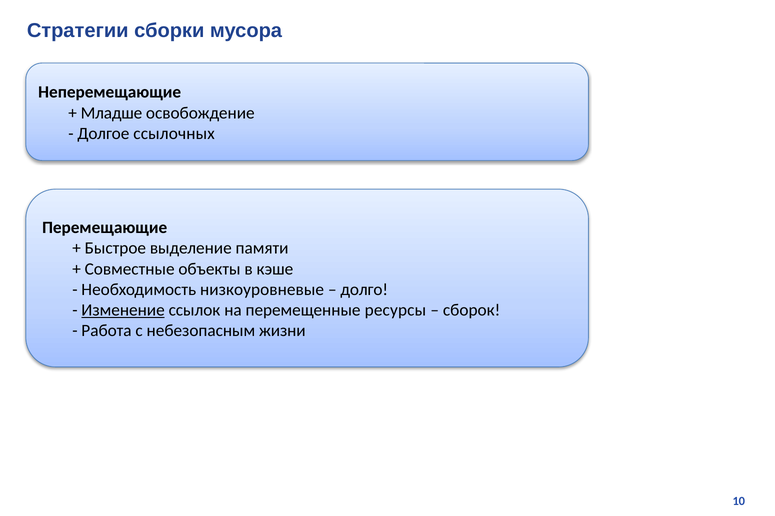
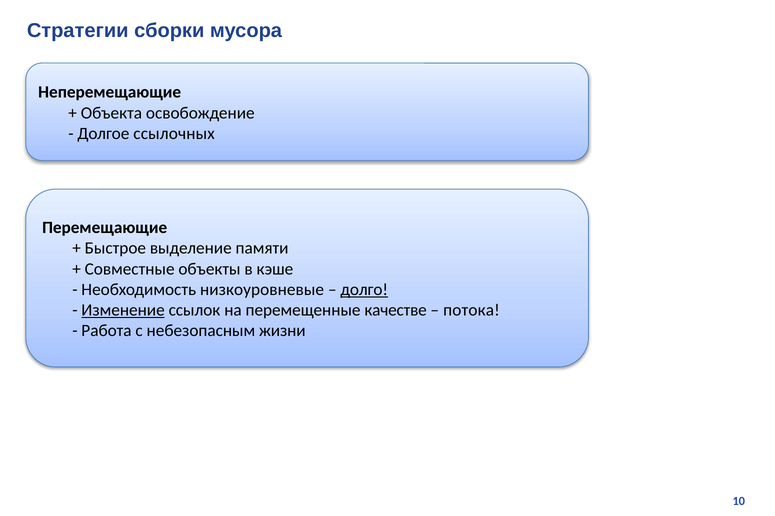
Младше: Младше -> Объекта
долго underline: none -> present
ресурсы: ресурсы -> качестве
сборок: сборок -> потока
